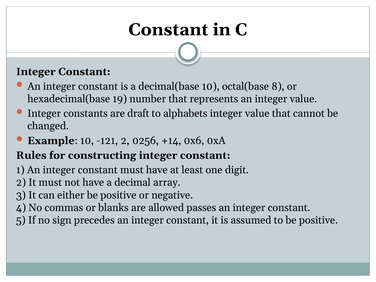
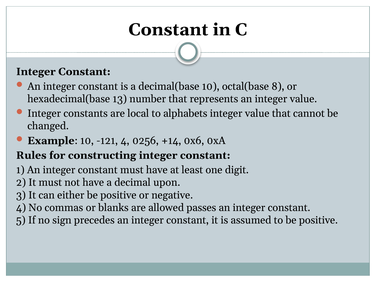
19: 19 -> 13
draft: draft -> local
-121 2: 2 -> 4
array: array -> upon
